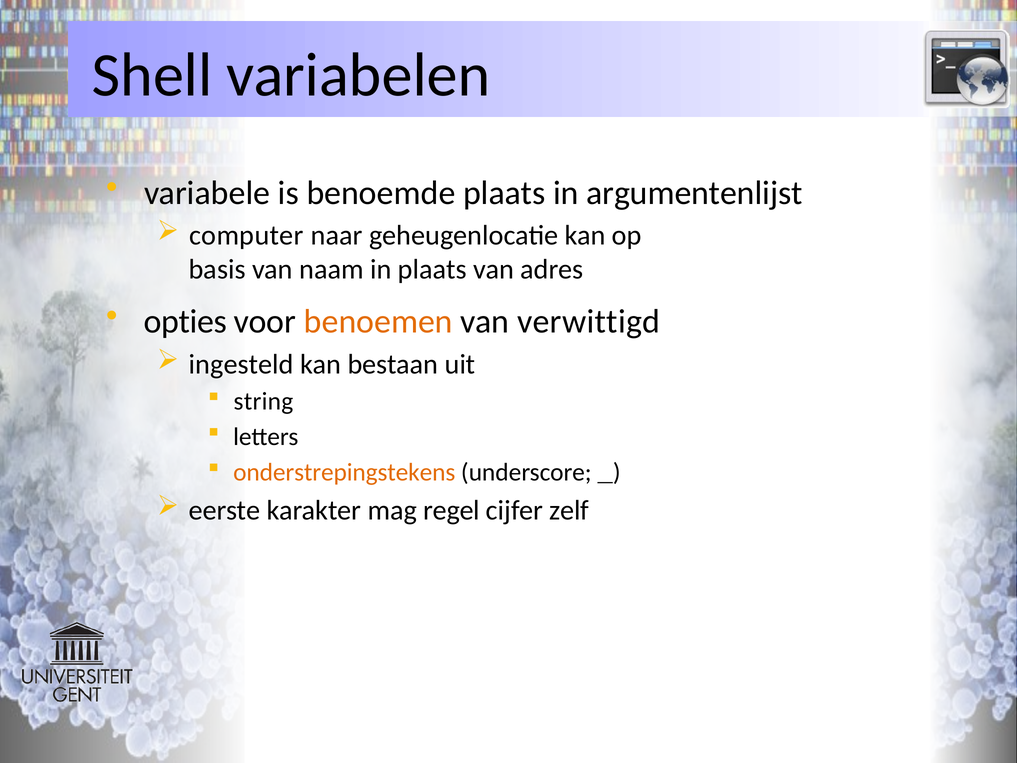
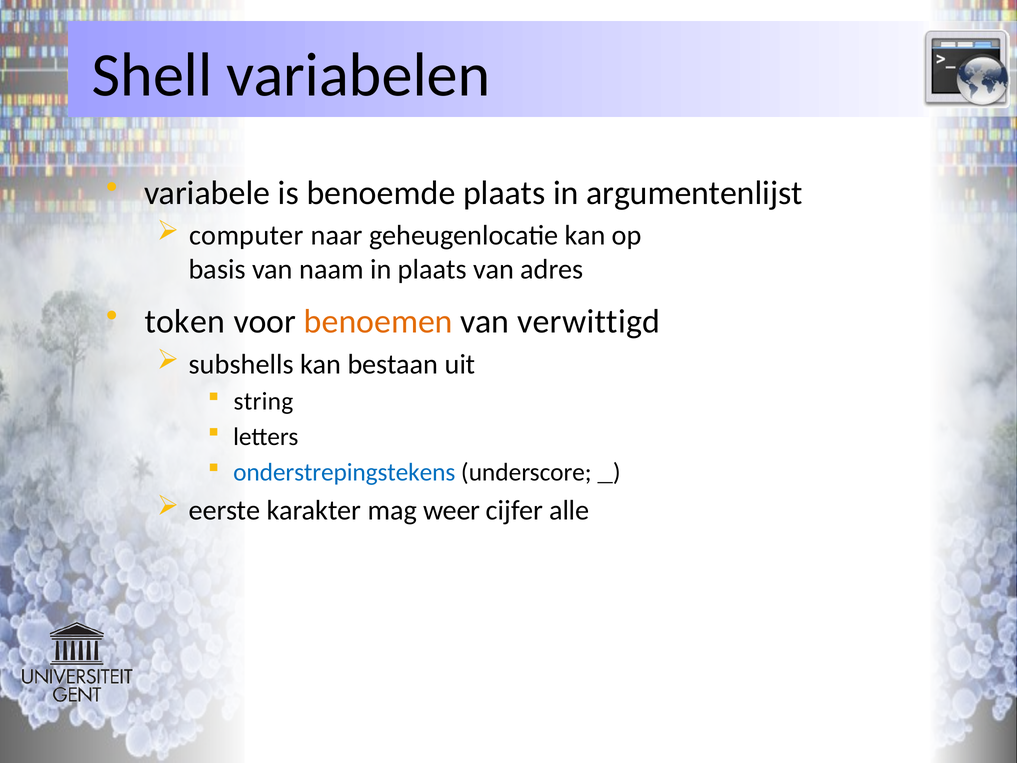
opties: opties -> token
ingesteld: ingesteld -> subshells
onderstrepingstekens colour: orange -> blue
regel: regel -> weer
zelf: zelf -> alle
